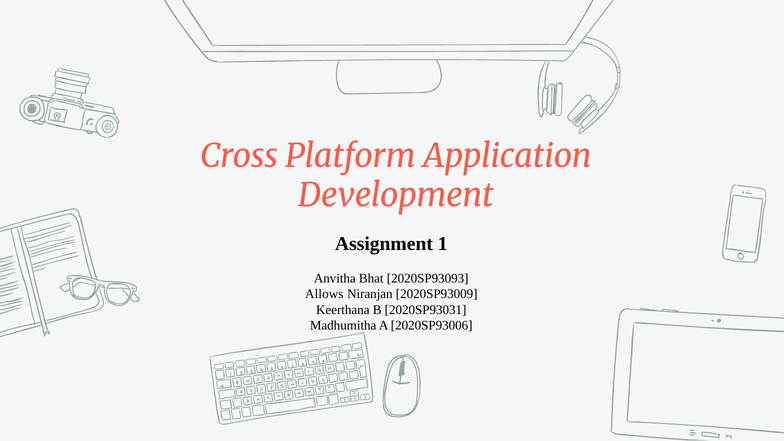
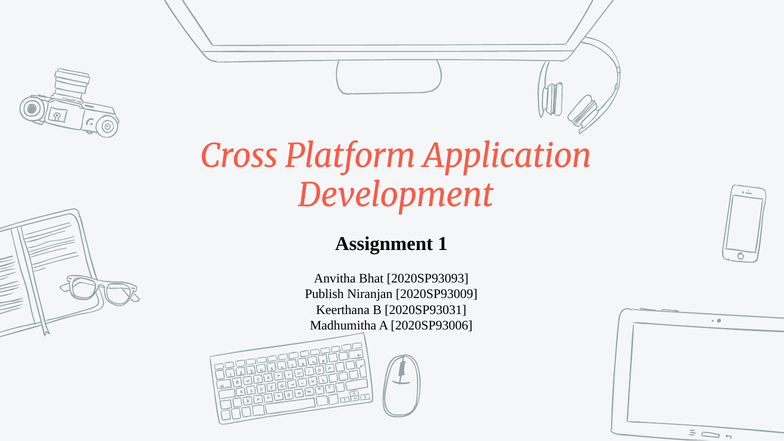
Allows: Allows -> Publish
